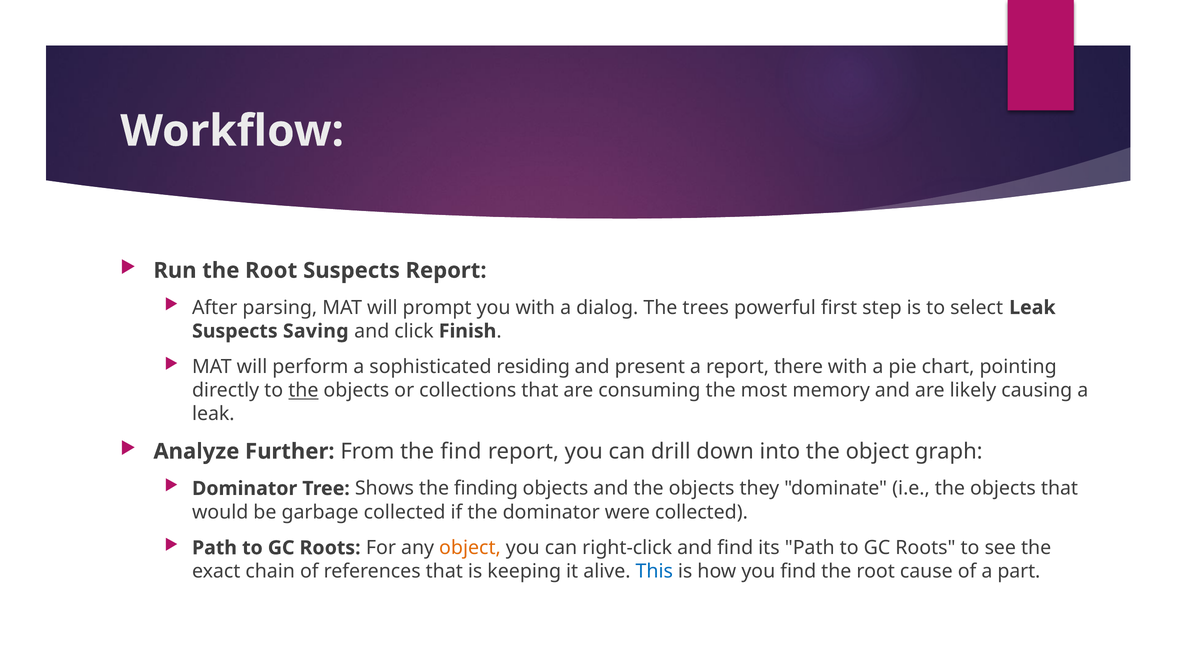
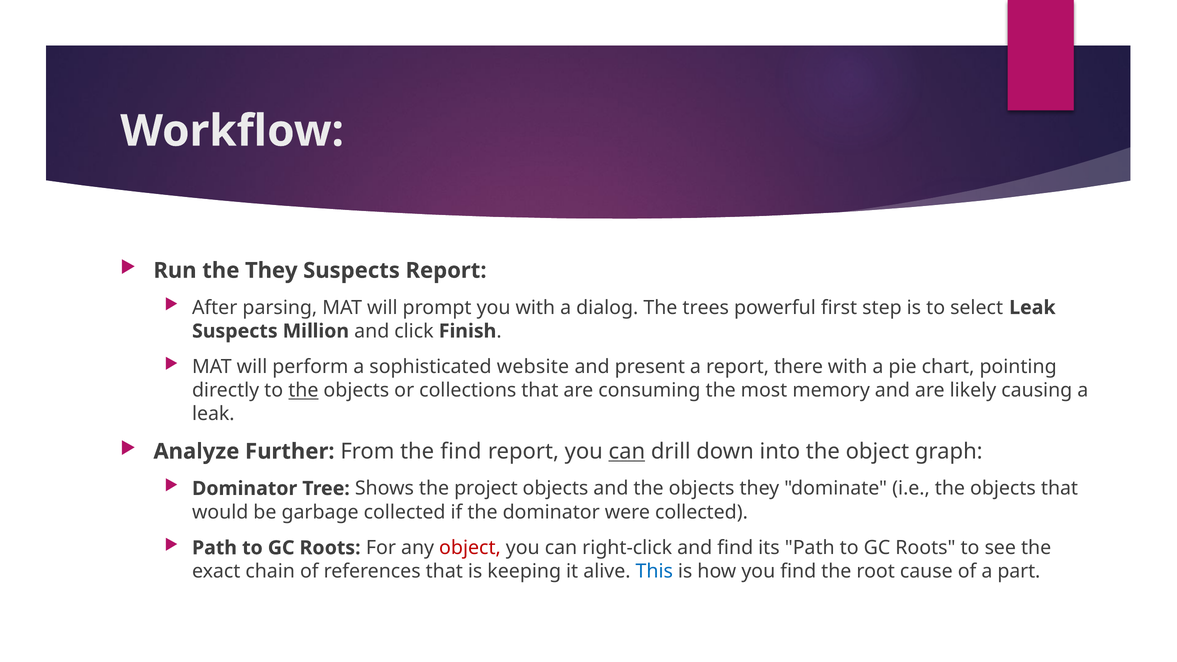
Run the Root: Root -> They
Saving: Saving -> Million
residing: residing -> website
can at (627, 451) underline: none -> present
finding: finding -> project
object at (470, 548) colour: orange -> red
